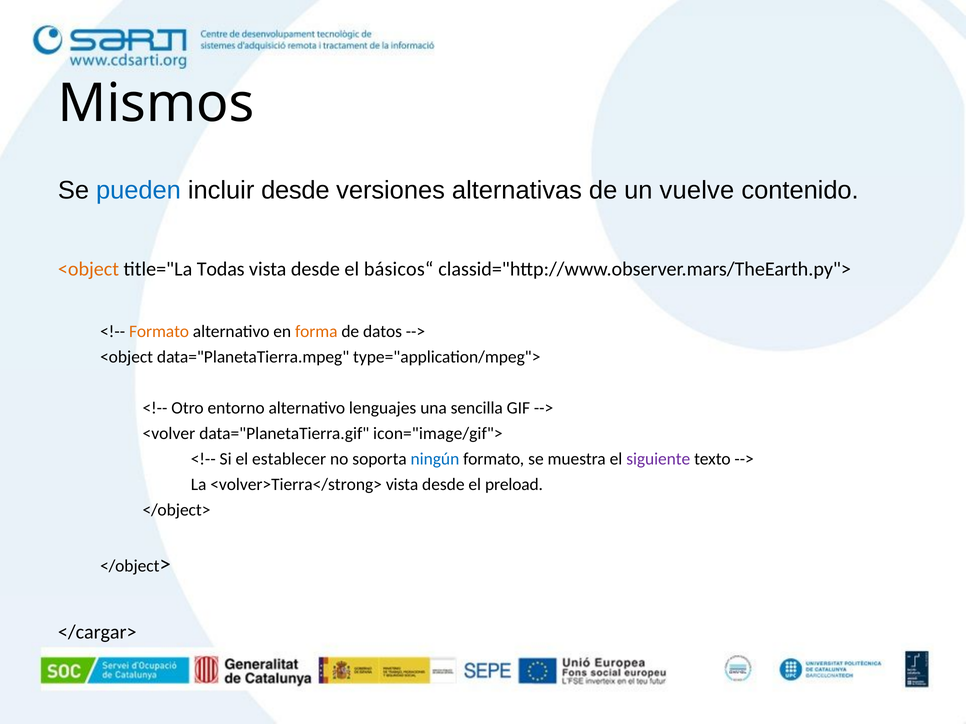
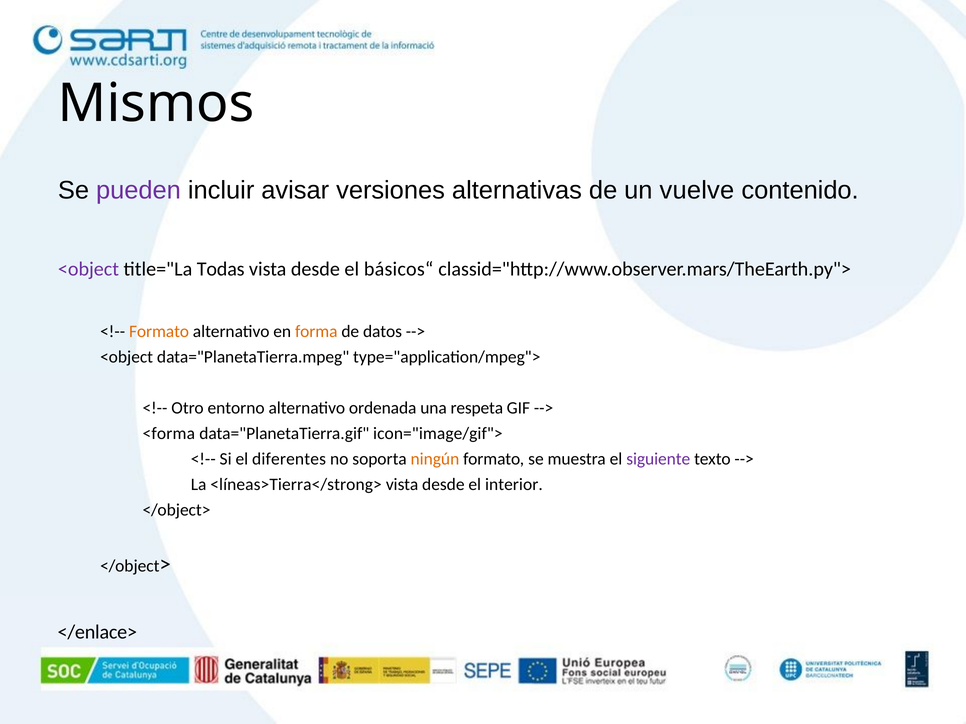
pueden colour: blue -> purple
incluir desde: desde -> avisar
<object at (88, 270) colour: orange -> purple
lenguajes: lenguajes -> ordenada
sencilla: sencilla -> respeta
<volver: <volver -> <forma
establecer: establecer -> diferentes
ningún colour: blue -> orange
<volver>Tierra</strong>: <volver>Tierra</strong> -> <líneas>Tierra</strong>
preload: preload -> interior
</cargar>: </cargar> -> </enlace>
